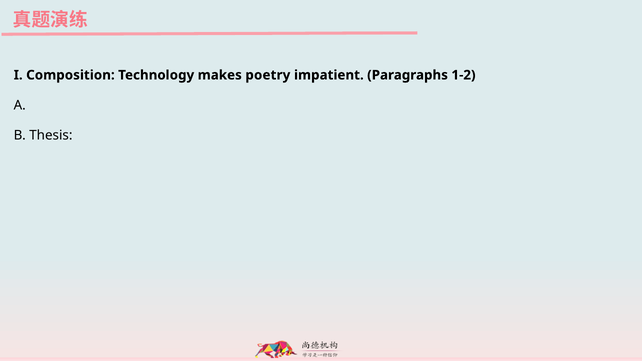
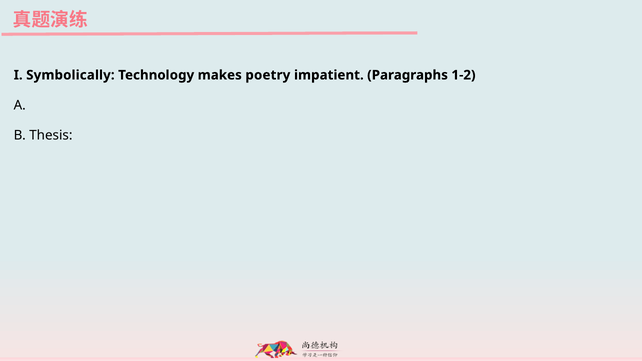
Composition: Composition -> Symbolically
